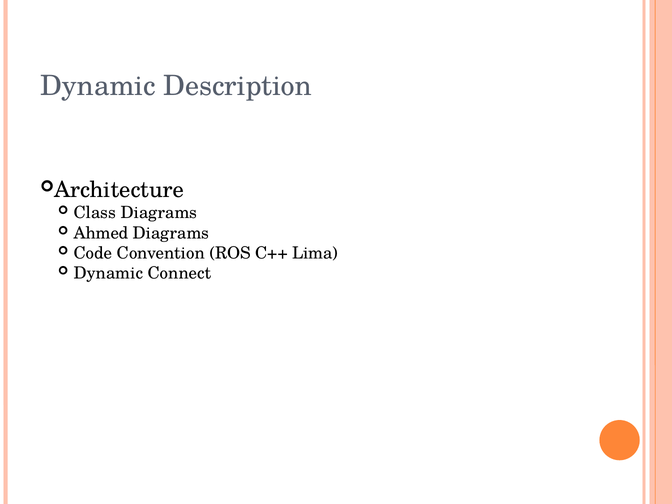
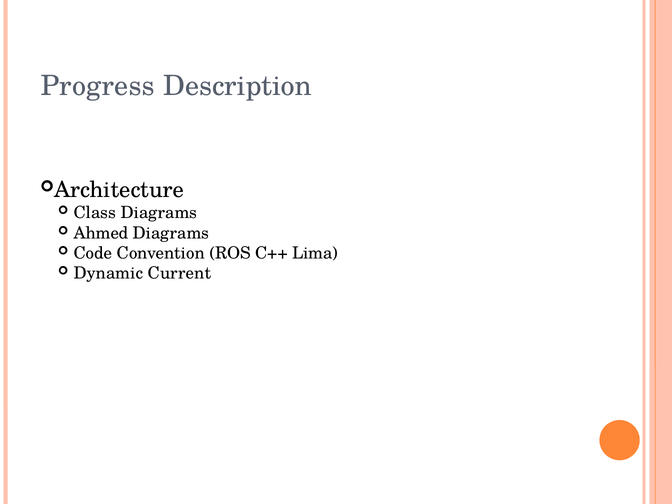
Dynamic at (98, 86): Dynamic -> Progress
Connect: Connect -> Current
